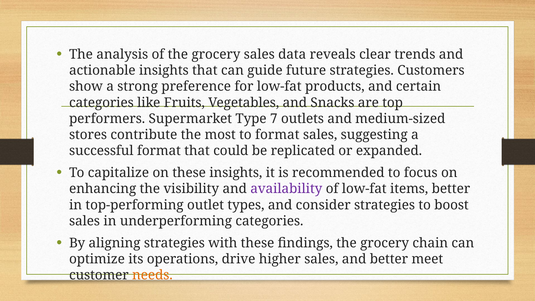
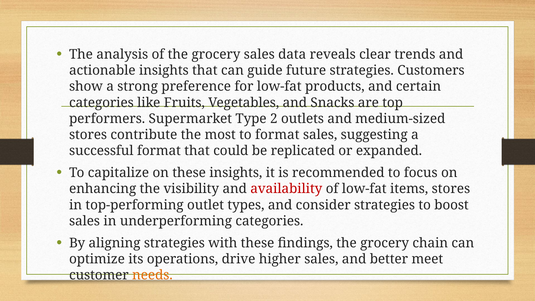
7: 7 -> 2
availability colour: purple -> red
items better: better -> stores
